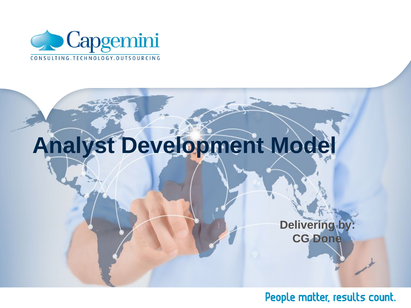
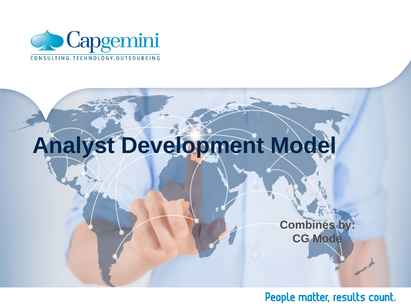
Delivering: Delivering -> Combines
Done: Done -> Mode
